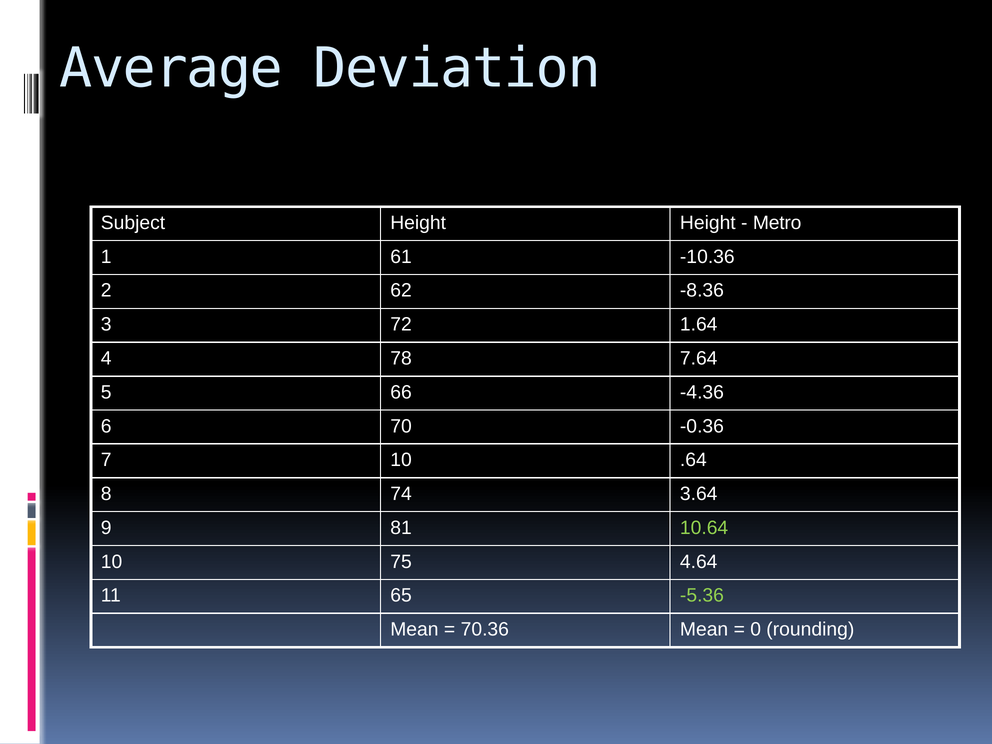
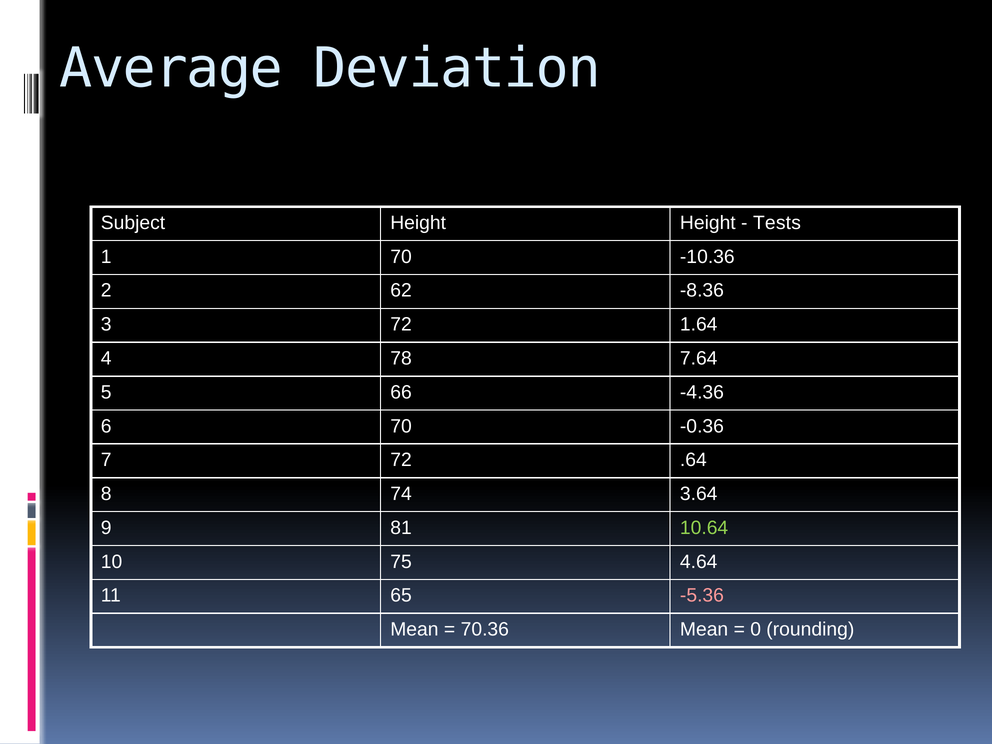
Metro: Metro -> Tests
1 61: 61 -> 70
7 10: 10 -> 72
-5.36 colour: light green -> pink
